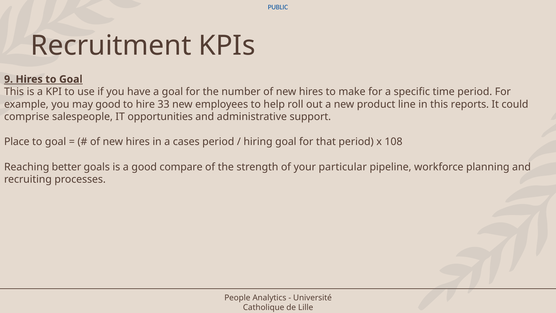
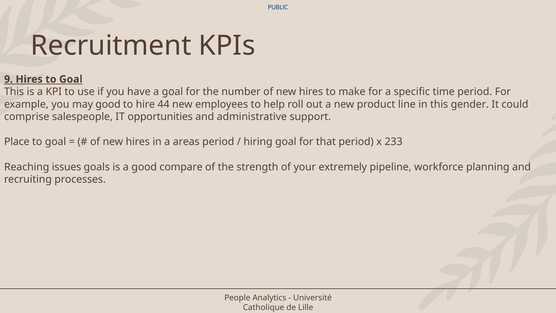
33: 33 -> 44
reports: reports -> gender
cases: cases -> areas
108: 108 -> 233
better: better -> issues
particular: particular -> extremely
